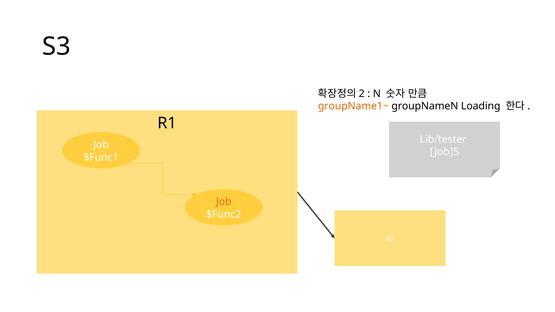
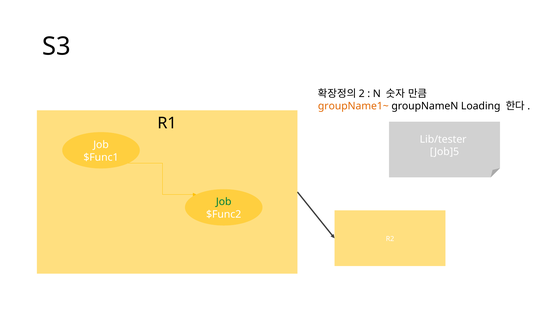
Job at (224, 202) colour: orange -> green
